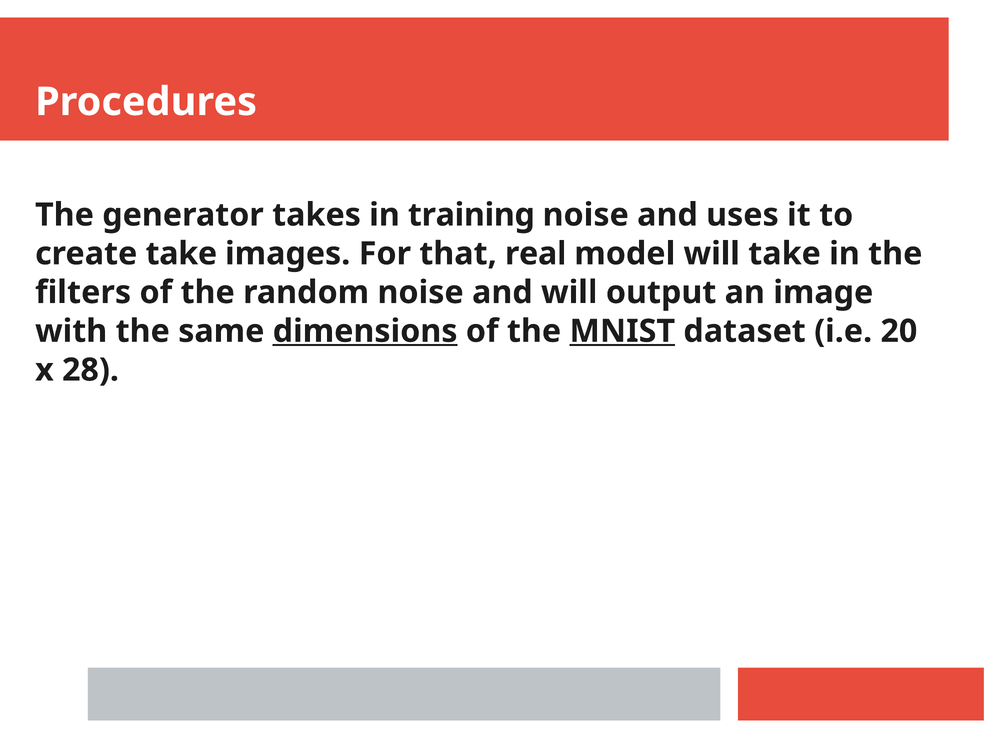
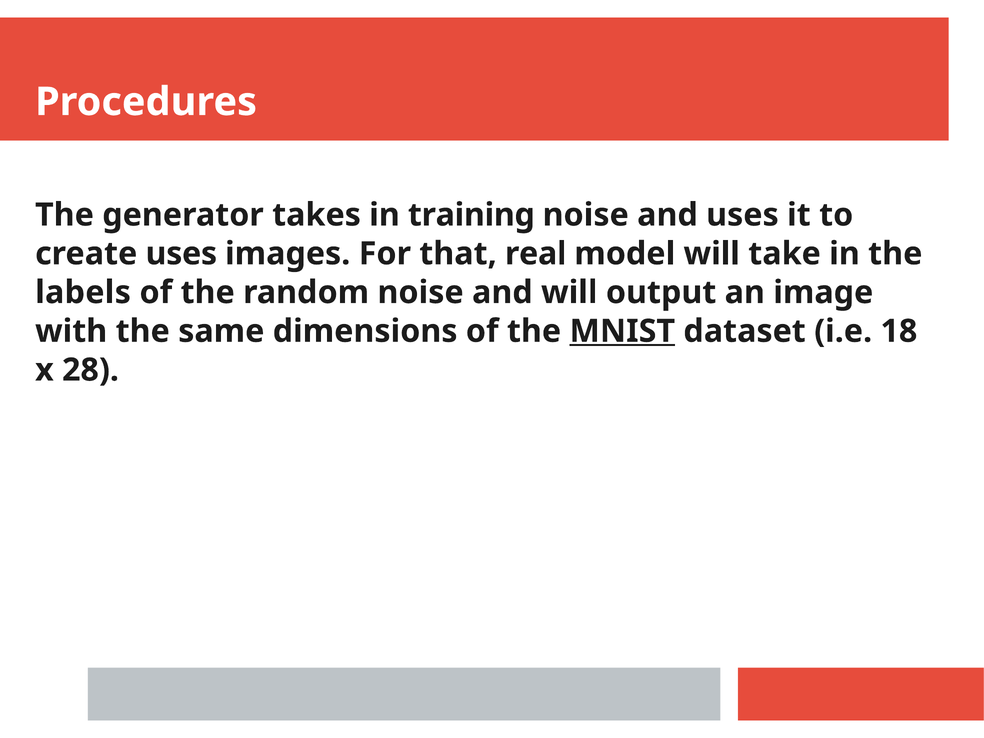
create take: take -> uses
filters: filters -> labels
dimensions underline: present -> none
20: 20 -> 18
